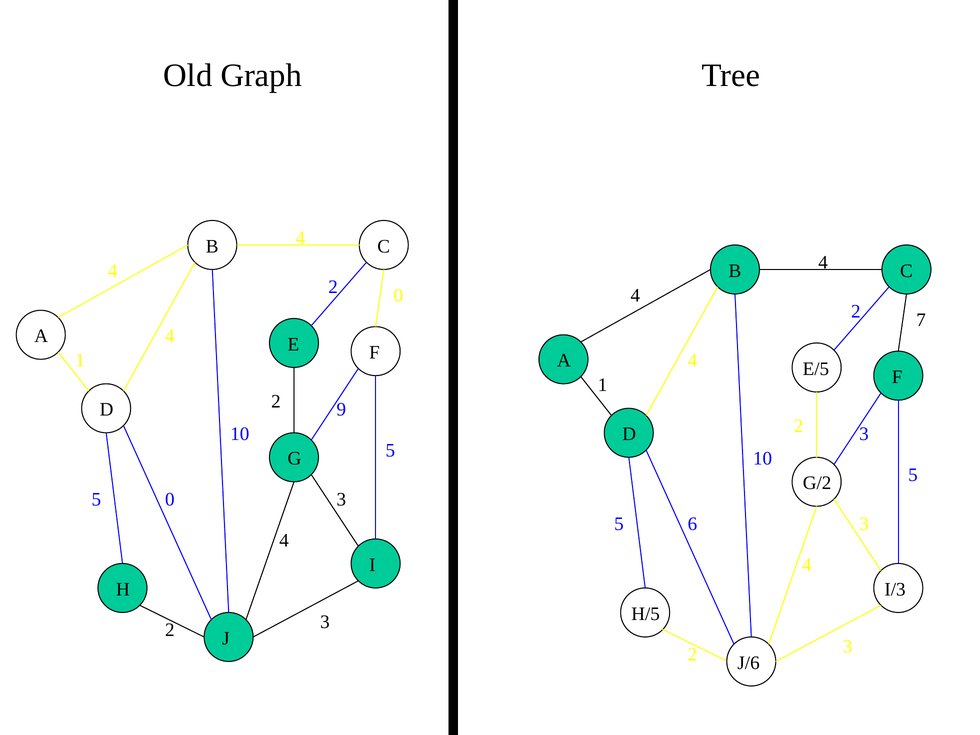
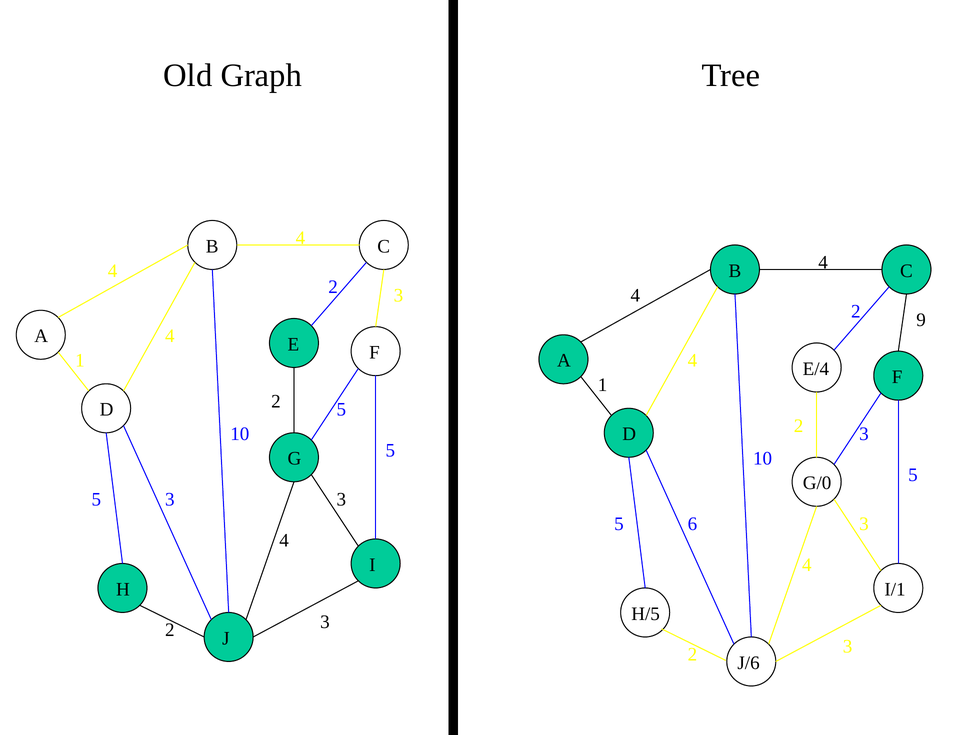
0 at (398, 295): 0 -> 3
7: 7 -> 9
E/5: E/5 -> E/4
9 at (341, 410): 9 -> 5
G/2: G/2 -> G/0
0 at (170, 499): 0 -> 3
I/3: I/3 -> I/1
